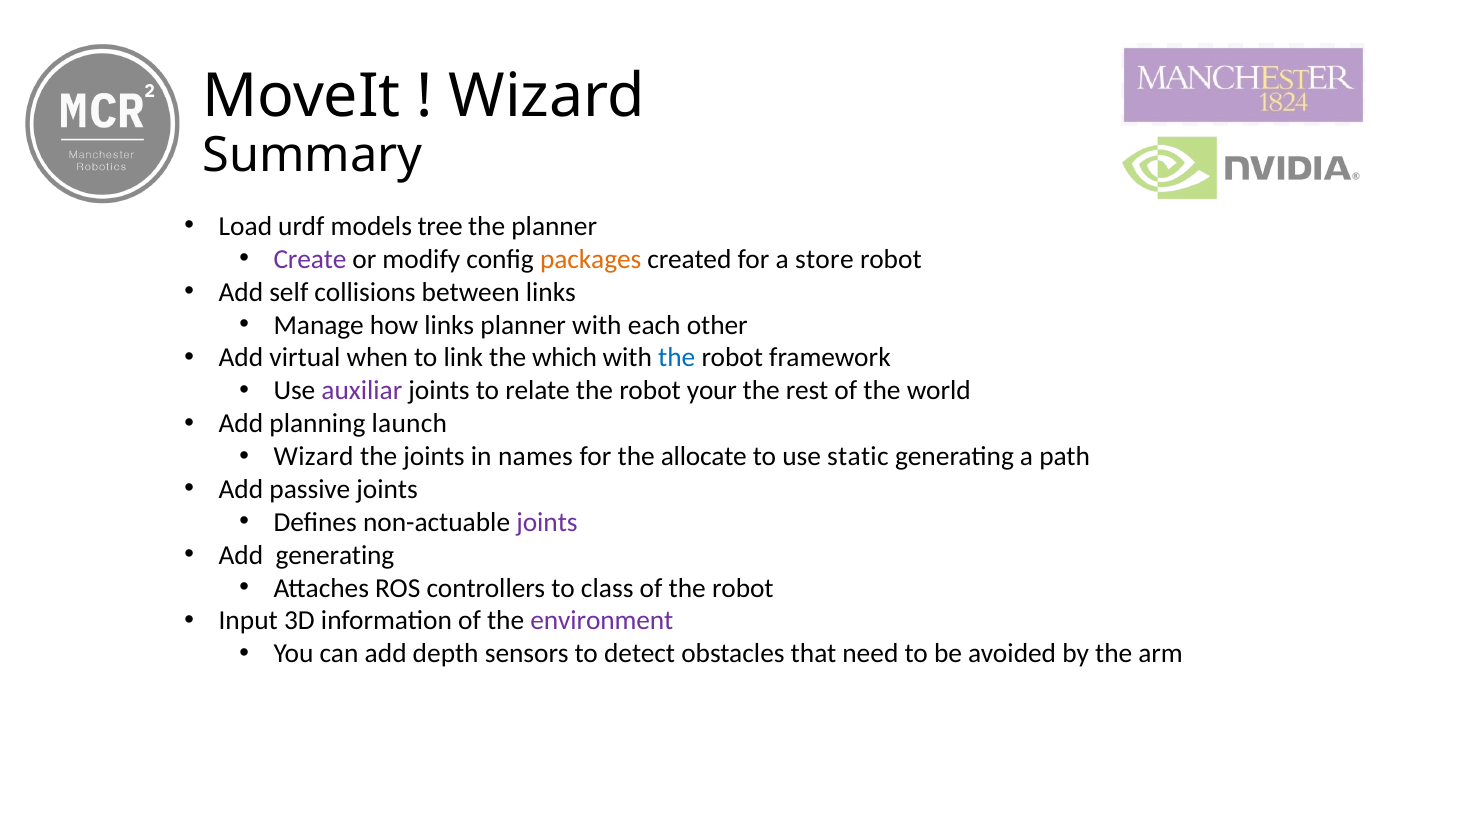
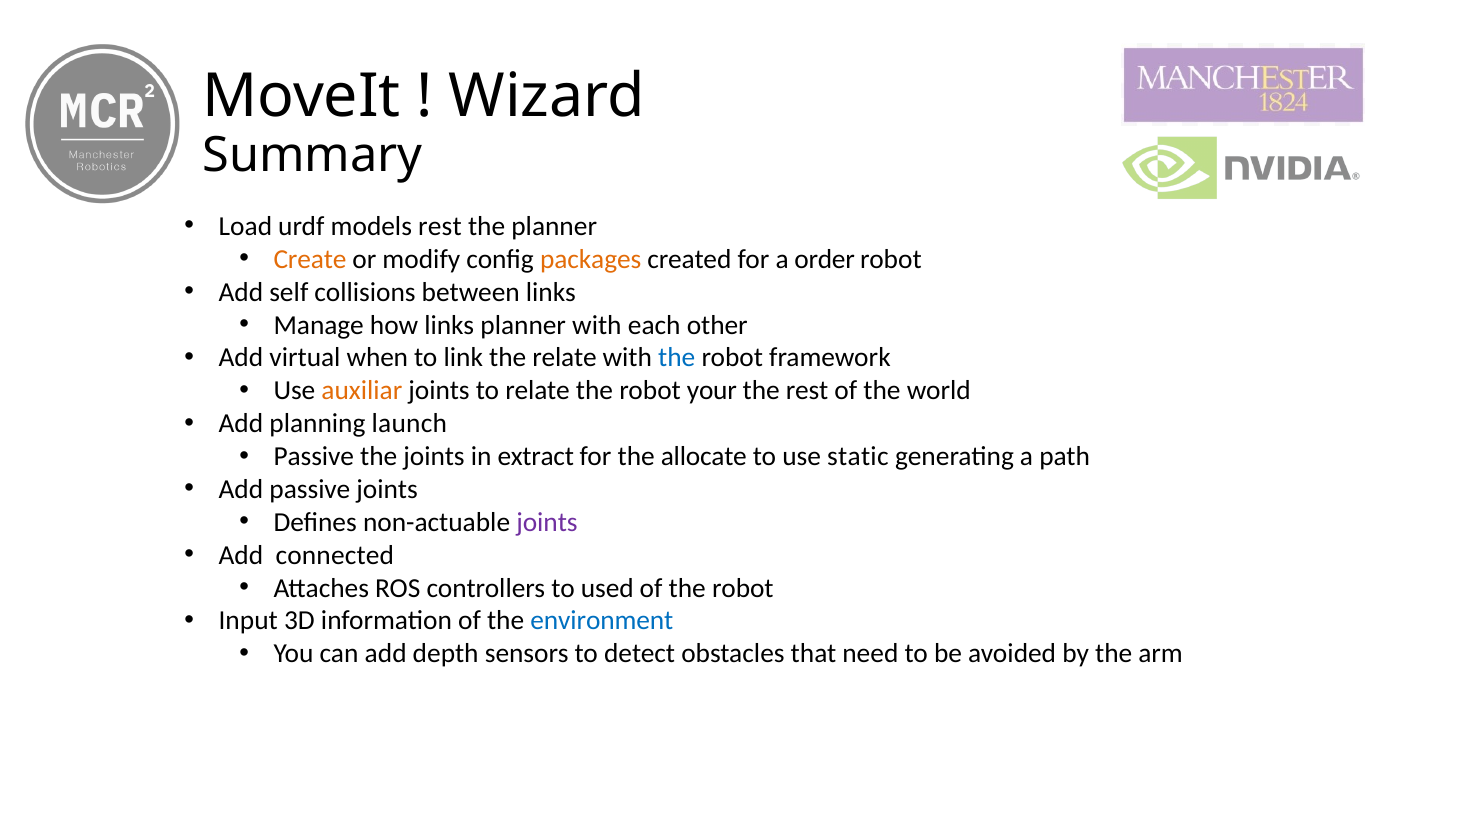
models tree: tree -> rest
Create colour: purple -> orange
store: store -> order
the which: which -> relate
auxiliar colour: purple -> orange
Wizard at (314, 456): Wizard -> Passive
names: names -> extract
Add generating: generating -> connected
class: class -> used
environment colour: purple -> blue
